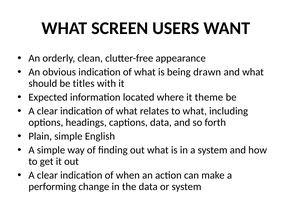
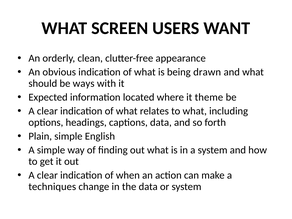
titles: titles -> ways
performing: performing -> techniques
